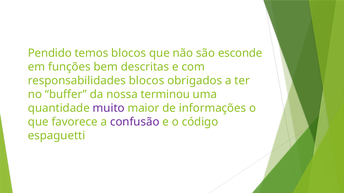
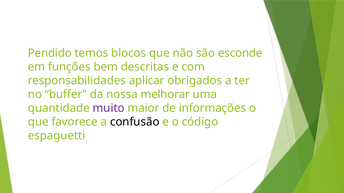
responsabilidades blocos: blocos -> aplicar
terminou: terminou -> melhorar
confusão colour: purple -> black
